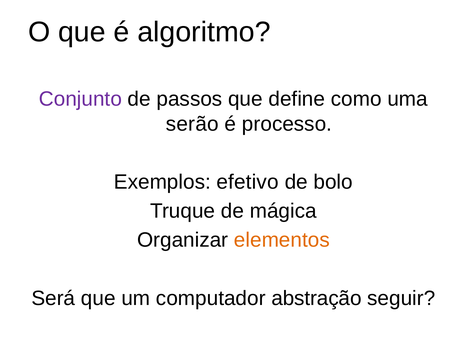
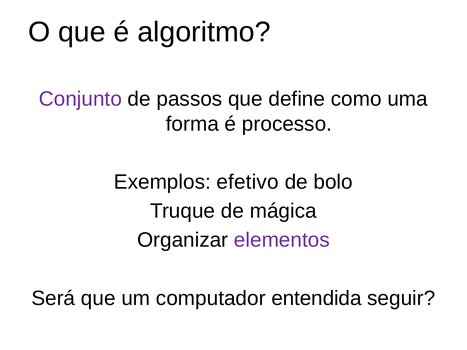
serão: serão -> forma
elementos colour: orange -> purple
abstração: abstração -> entendida
